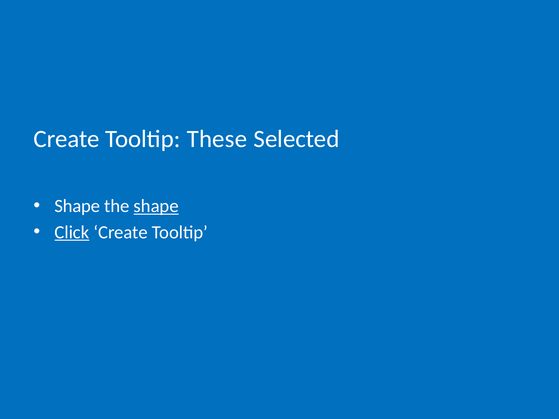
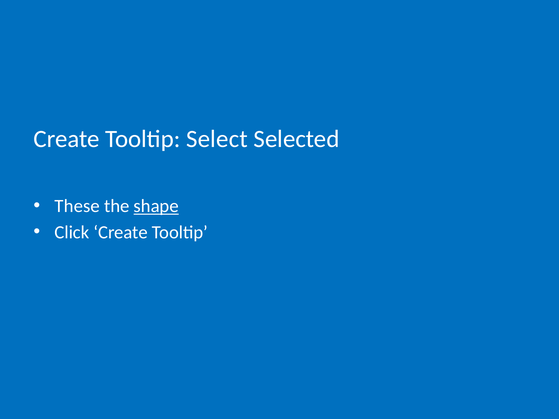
These: These -> Select
Shape at (77, 206): Shape -> These
Click underline: present -> none
